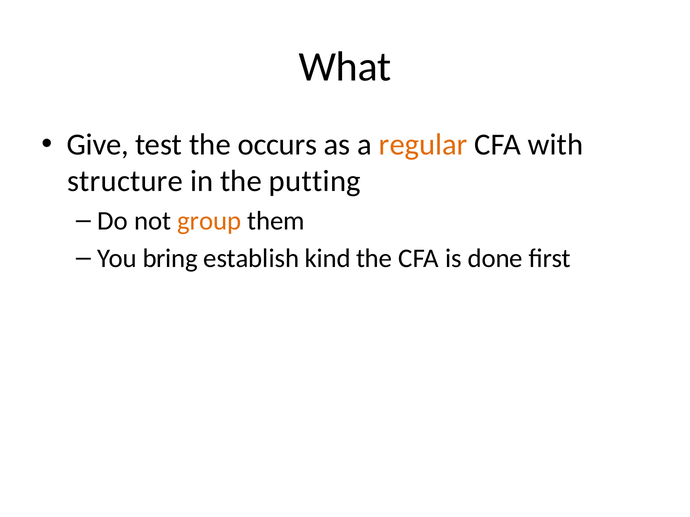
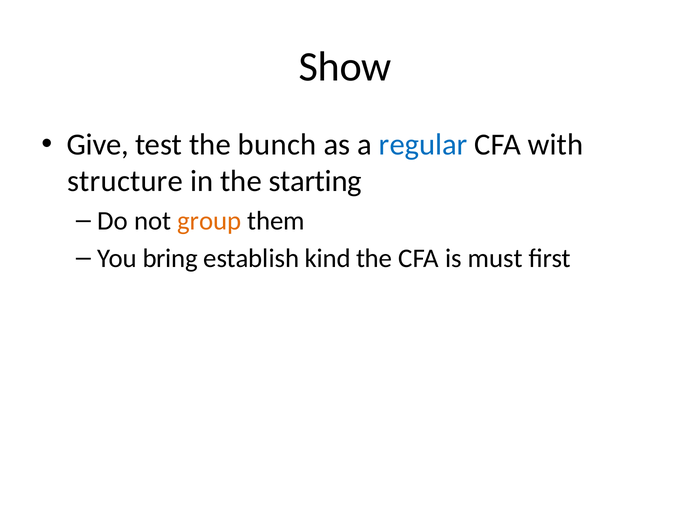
What: What -> Show
occurs: occurs -> bunch
regular colour: orange -> blue
putting: putting -> starting
done: done -> must
